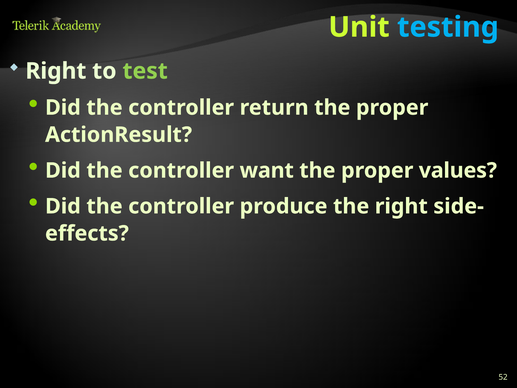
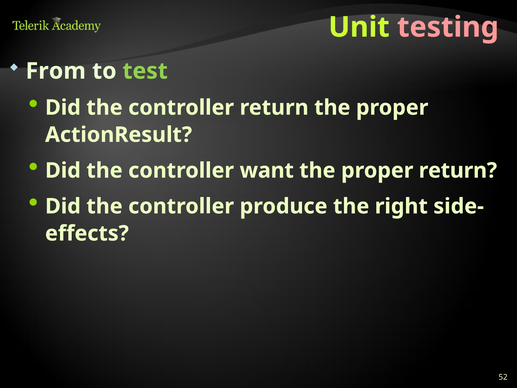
testing colour: light blue -> pink
Right at (56, 71): Right -> From
proper values: values -> return
